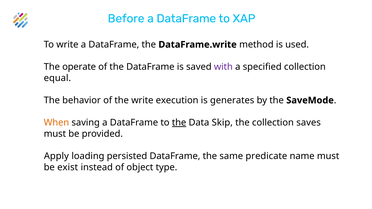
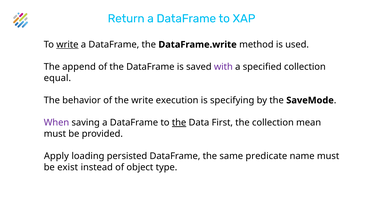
Before: Before -> Return
write at (67, 45) underline: none -> present
operate: operate -> append
generates: generates -> specifying
When colour: orange -> purple
Skip: Skip -> First
saves: saves -> mean
